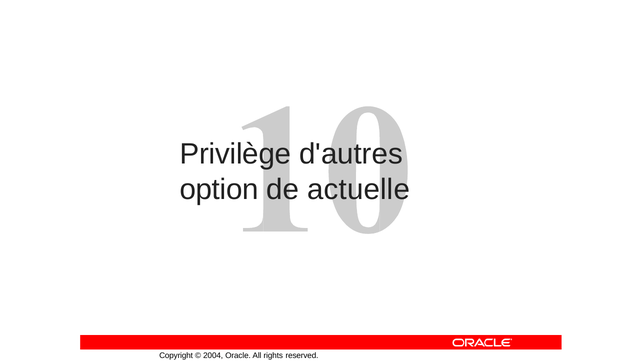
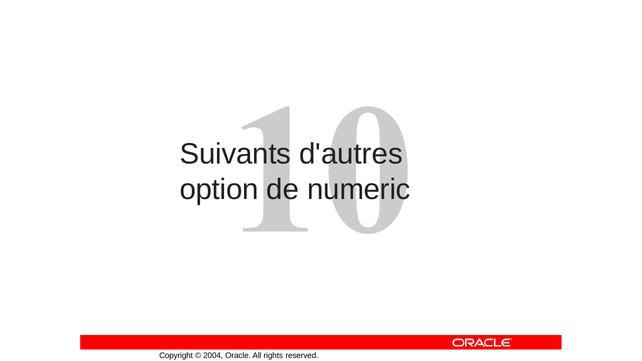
Privilège: Privilège -> Suivants
actuelle: actuelle -> numeric
